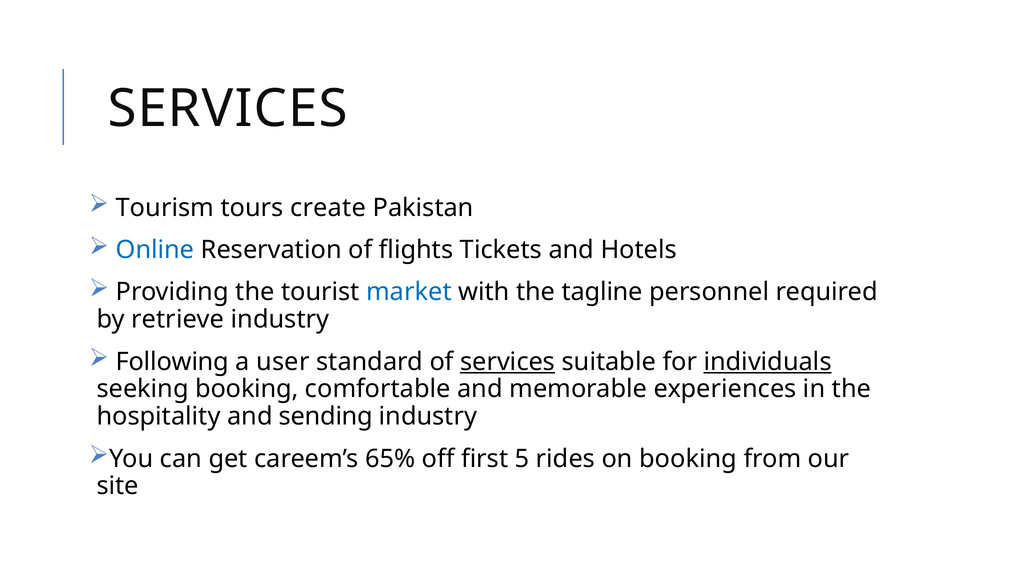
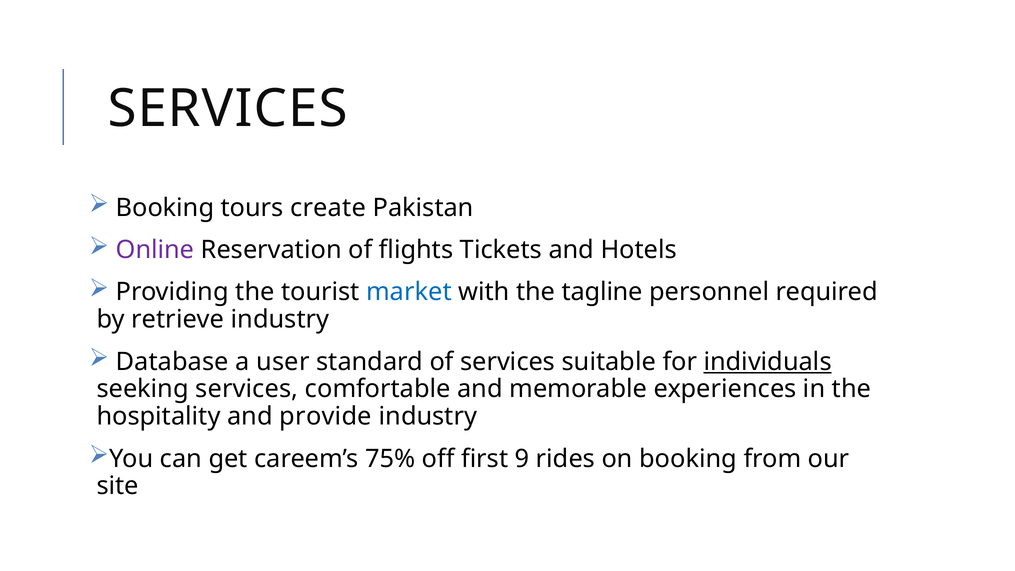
Tourism at (165, 208): Tourism -> Booking
Online colour: blue -> purple
Following: Following -> Database
services at (508, 362) underline: present -> none
seeking booking: booking -> services
sending: sending -> provide
65%: 65% -> 75%
5: 5 -> 9
